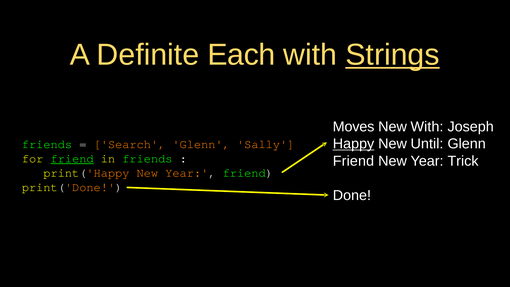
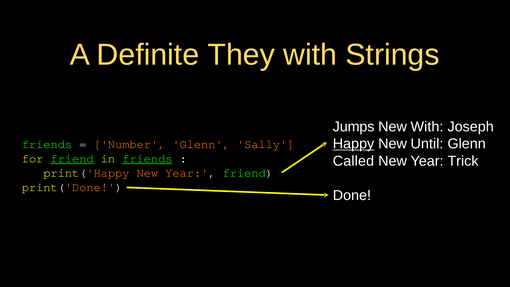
Each: Each -> They
Strings underline: present -> none
Moves: Moves -> Jumps
Search: Search -> Number
friends at (147, 158) underline: none -> present
Friend at (353, 161): Friend -> Called
